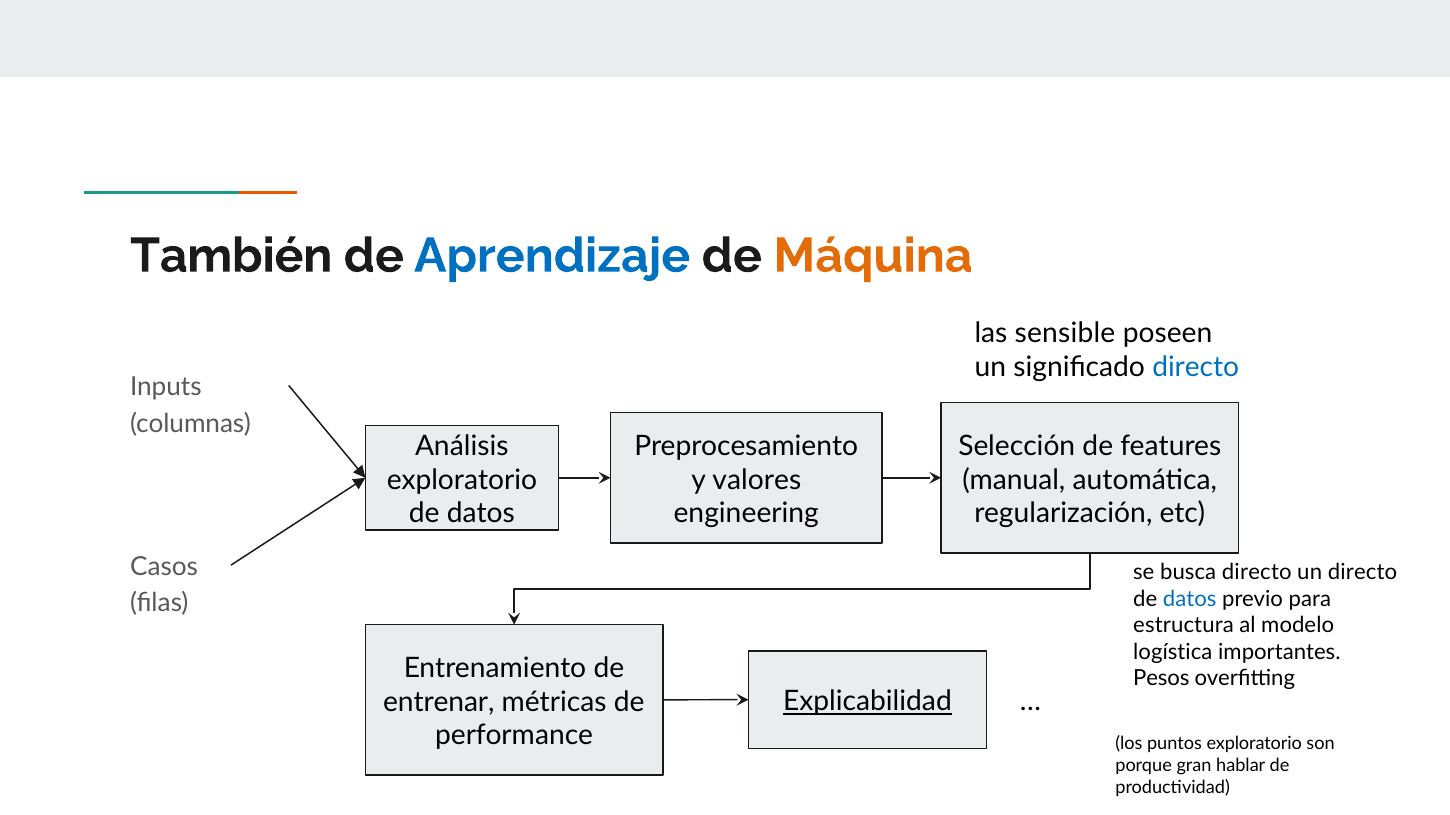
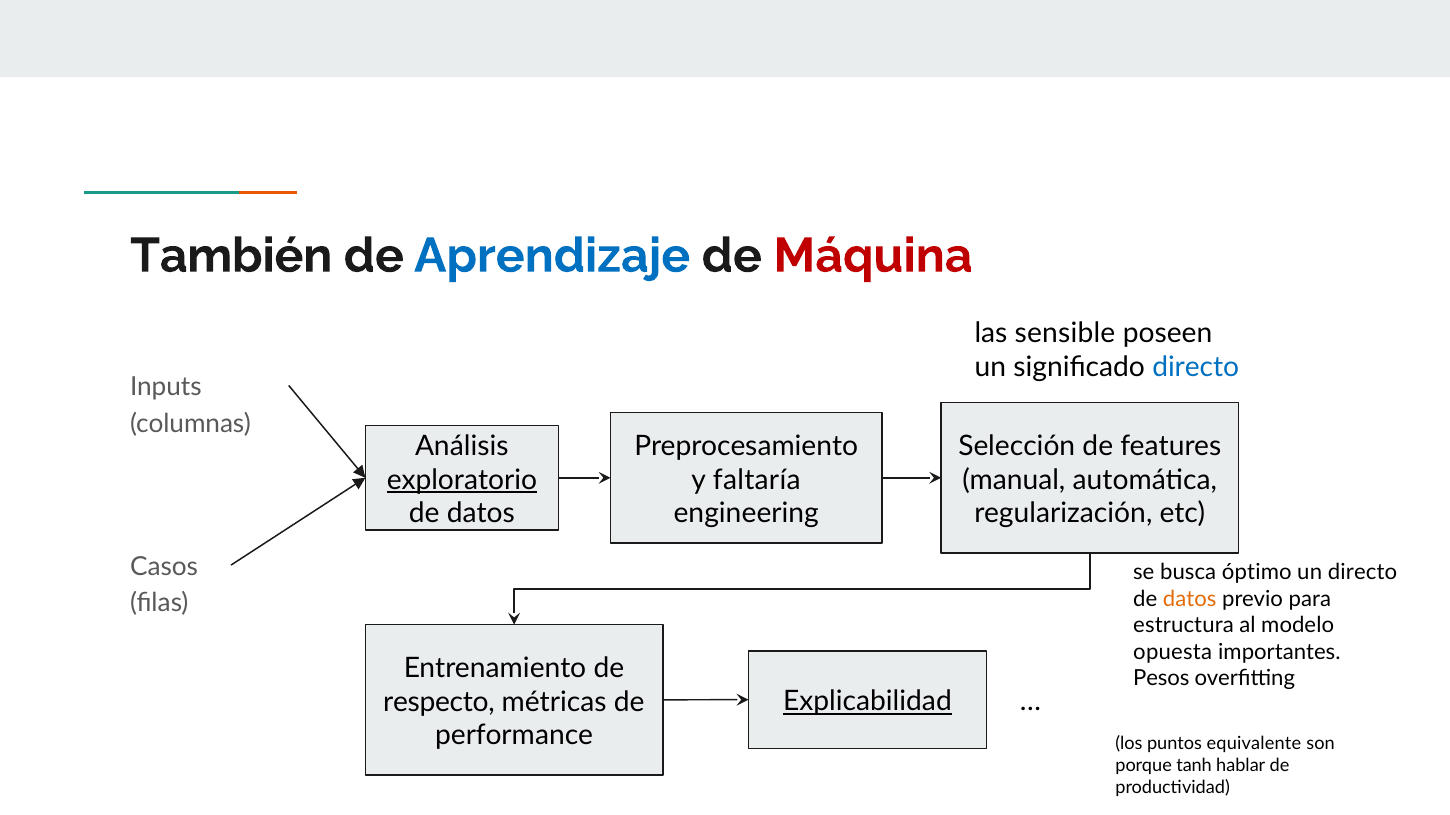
Máquina colour: orange -> red
exploratorio at (462, 480) underline: none -> present
valores: valores -> faltaría
busca directo: directo -> óptimo
datos at (1190, 599) colour: blue -> orange
logística: logística -> opuesta
entrenar: entrenar -> respecto
puntos exploratorio: exploratorio -> equivalente
gran: gran -> tanh
